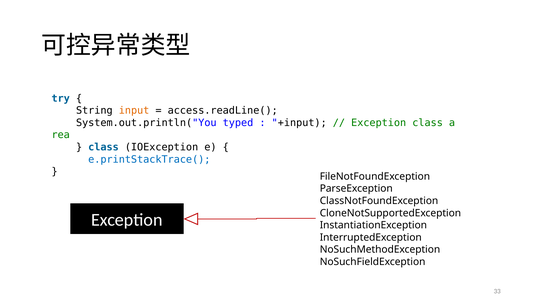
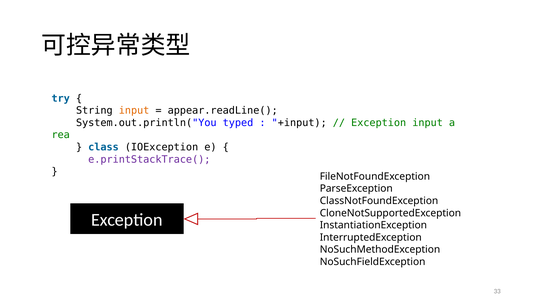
access.readLine(: access.readLine( -> appear.readLine(
Exception class: class -> input
e.printStackTrace( colour: blue -> purple
